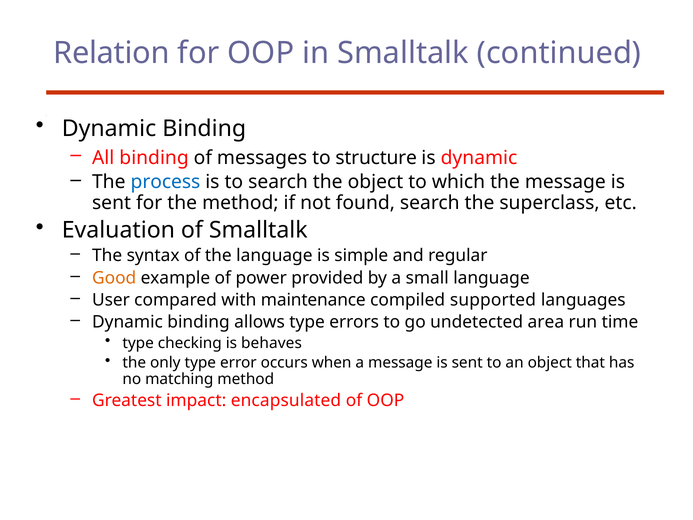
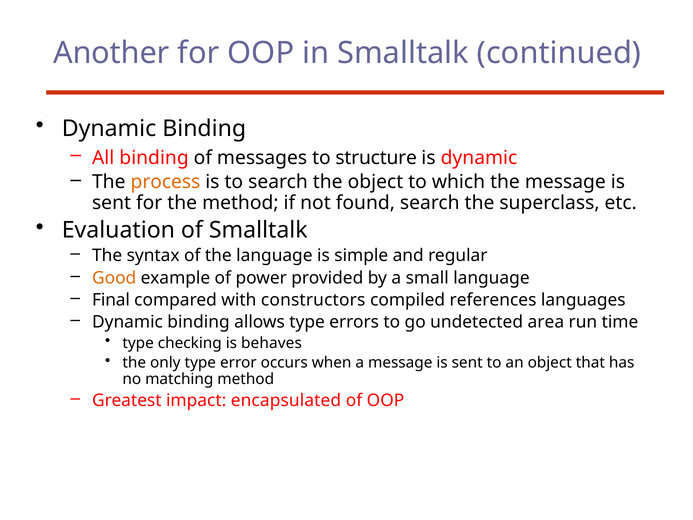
Relation: Relation -> Another
process colour: blue -> orange
User: User -> Final
maintenance: maintenance -> constructors
supported: supported -> references
